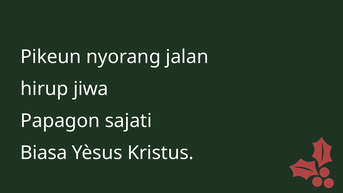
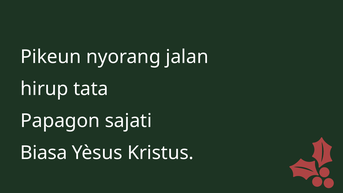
jiwa: jiwa -> tata
